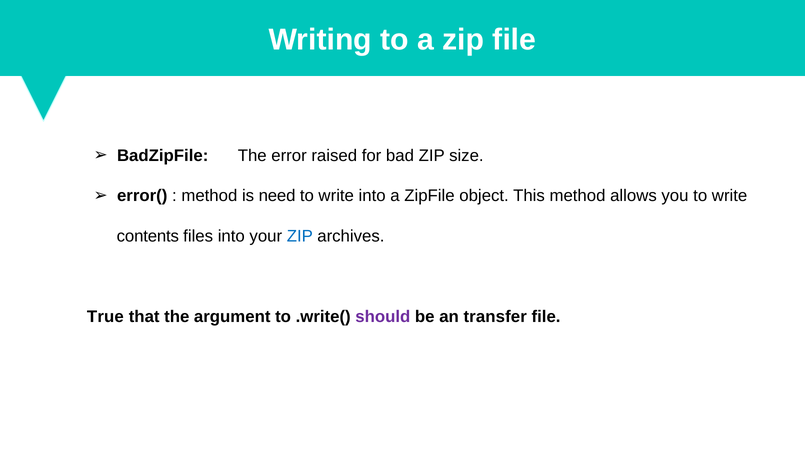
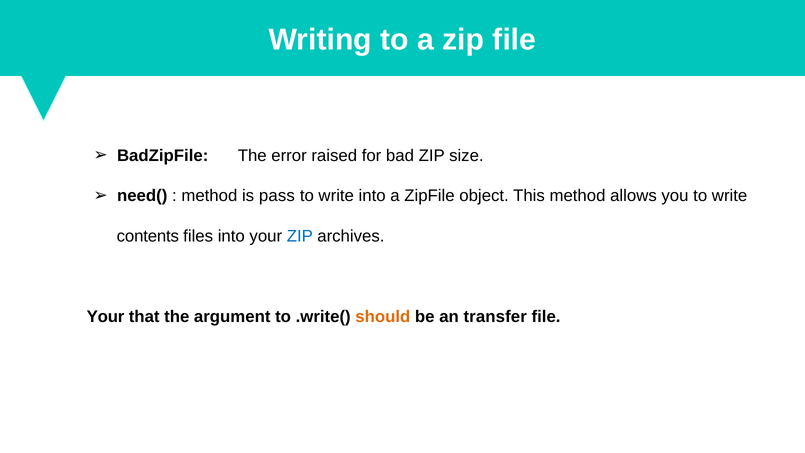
error(: error( -> need(
need: need -> pass
True at (105, 317): True -> Your
should colour: purple -> orange
